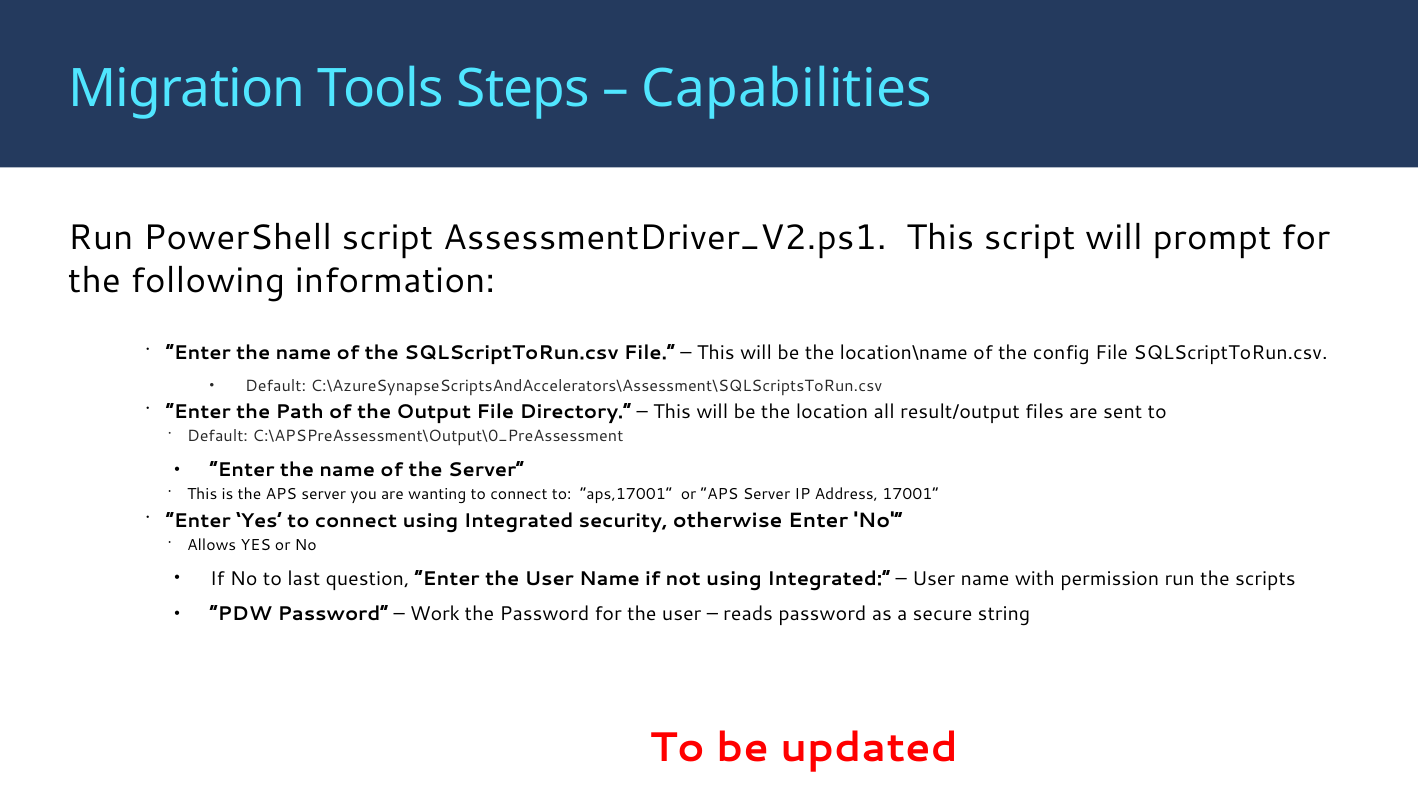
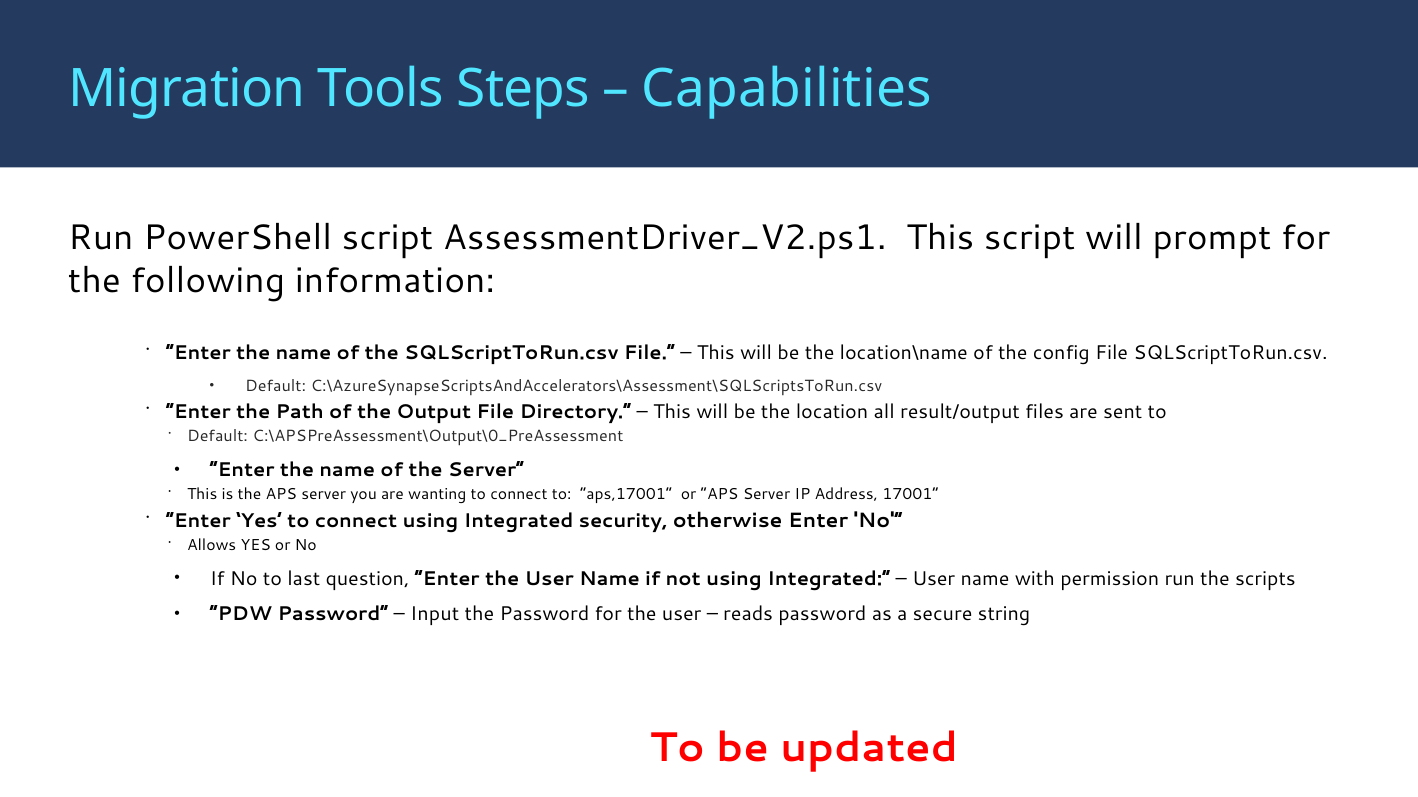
Work: Work -> Input
